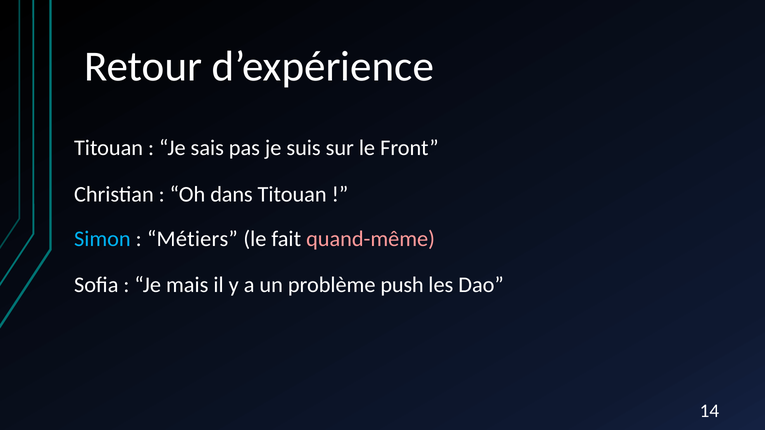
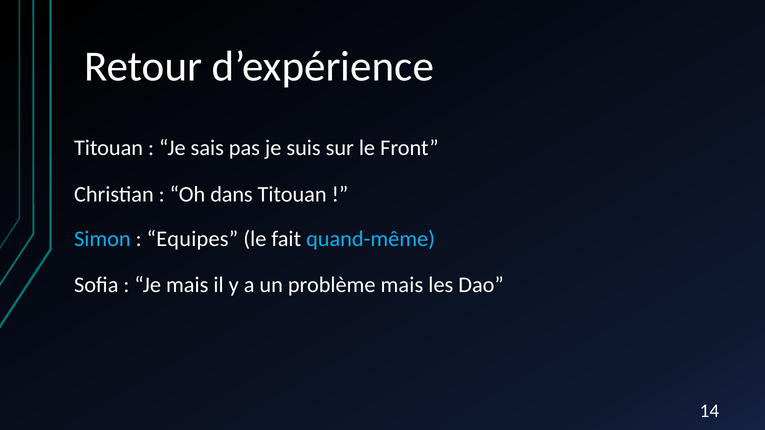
Métiers: Métiers -> Equipes
quand-même colour: pink -> light blue
problème push: push -> mais
